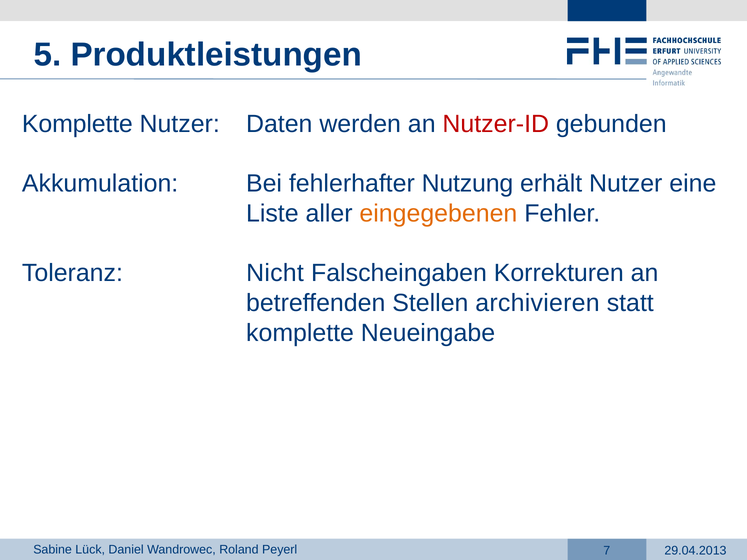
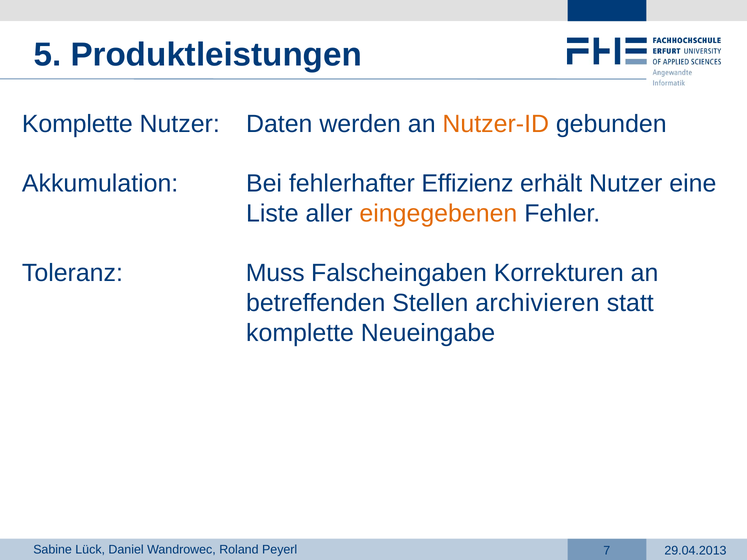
Nutzer-ID colour: red -> orange
Nutzung: Nutzung -> Effizienz
Nicht: Nicht -> Muss
